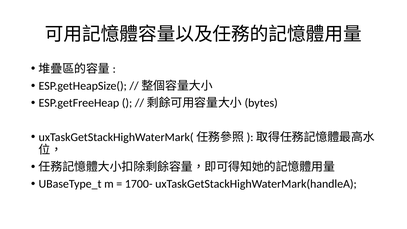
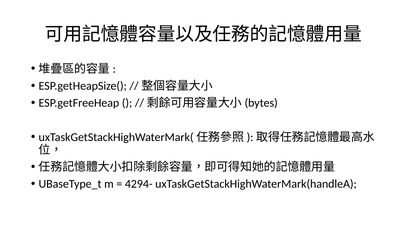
1700-: 1700- -> 4294-
